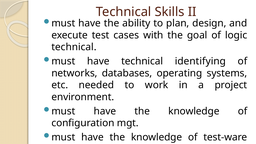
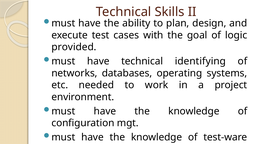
technical at (74, 47): technical -> provided
